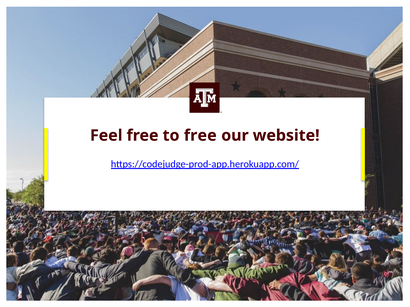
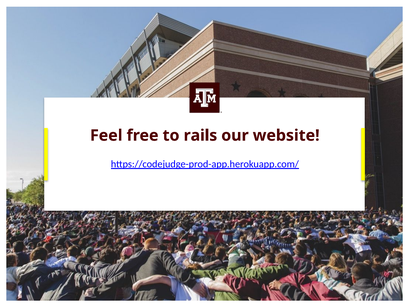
to free: free -> rails
